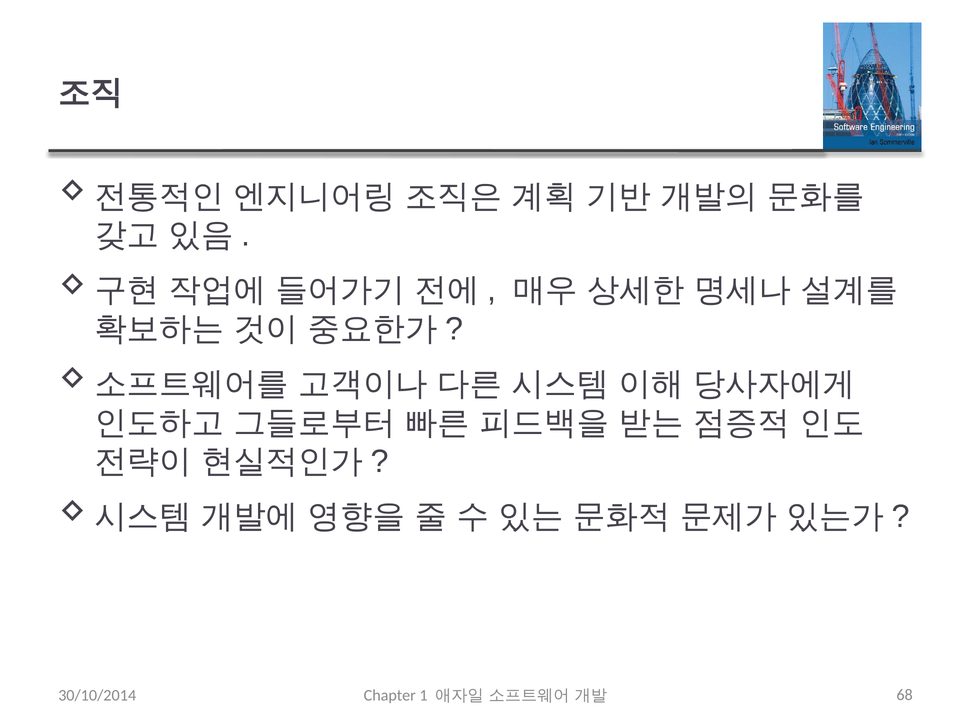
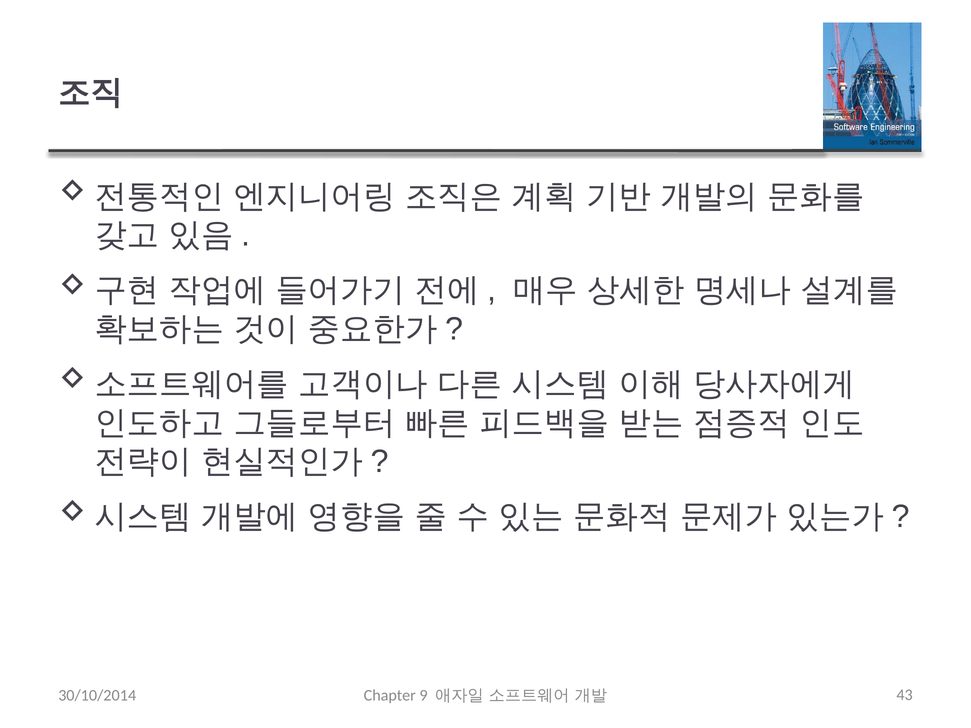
1: 1 -> 9
68: 68 -> 43
